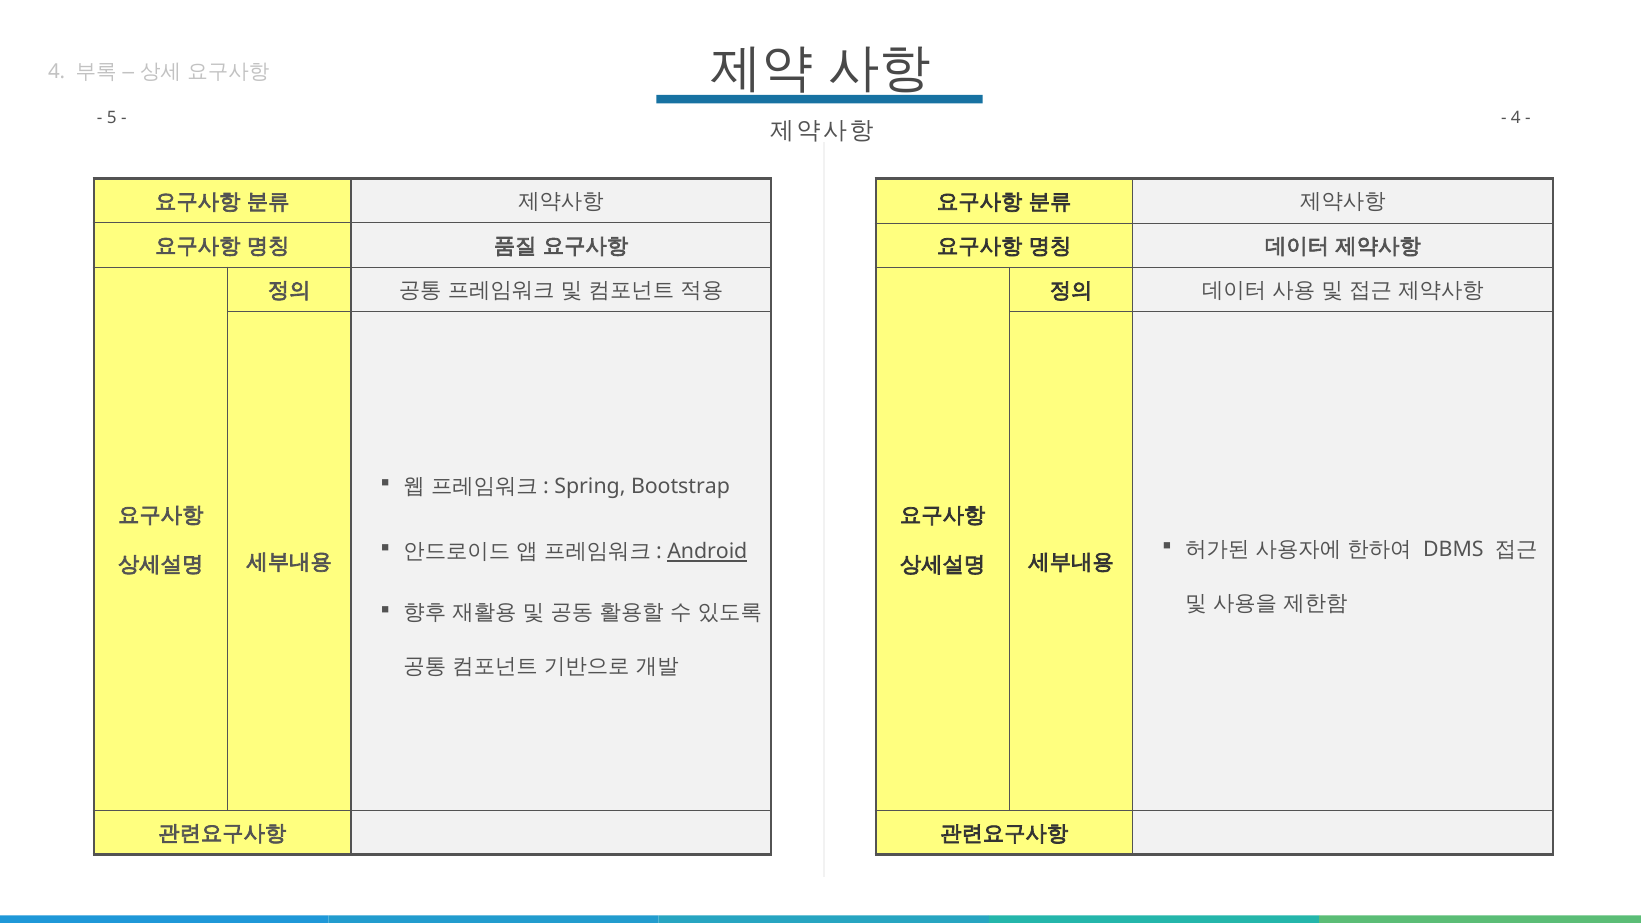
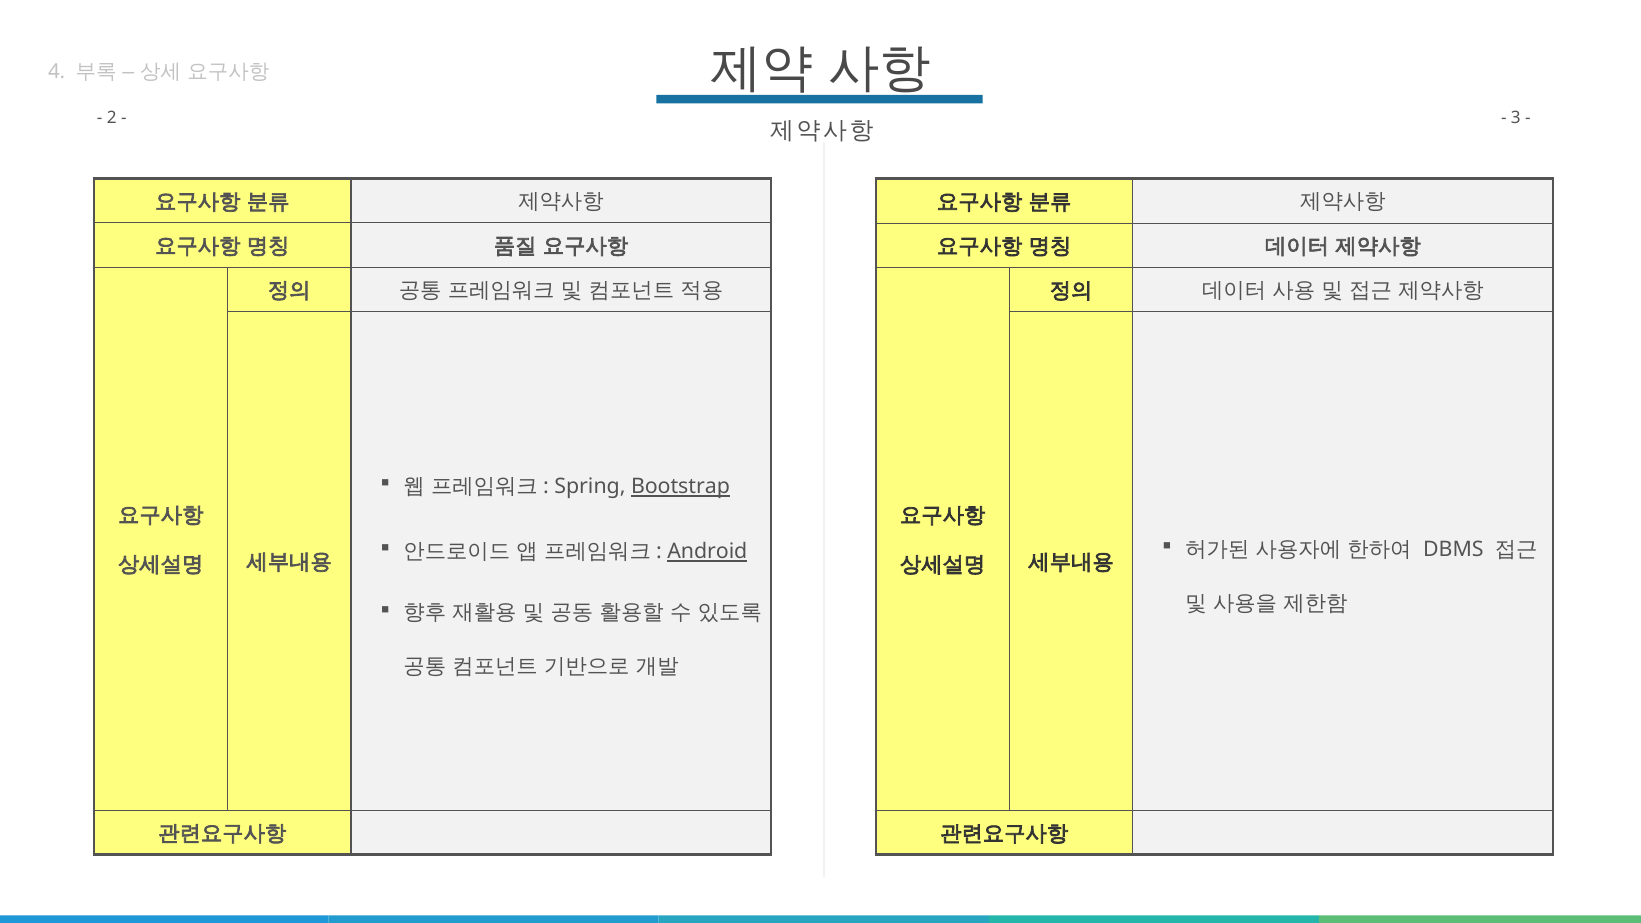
5: 5 -> 2
4 at (1516, 118): 4 -> 3
Bootstrap underline: none -> present
